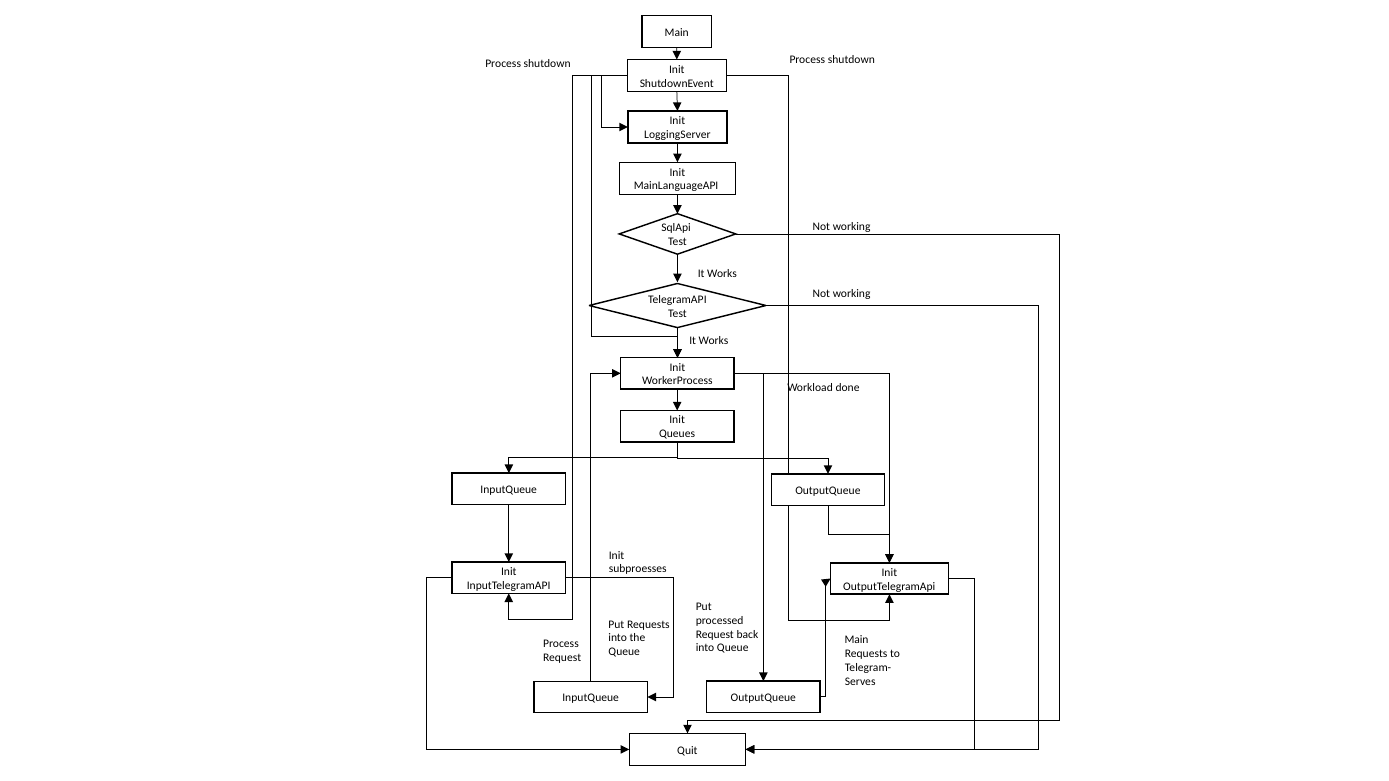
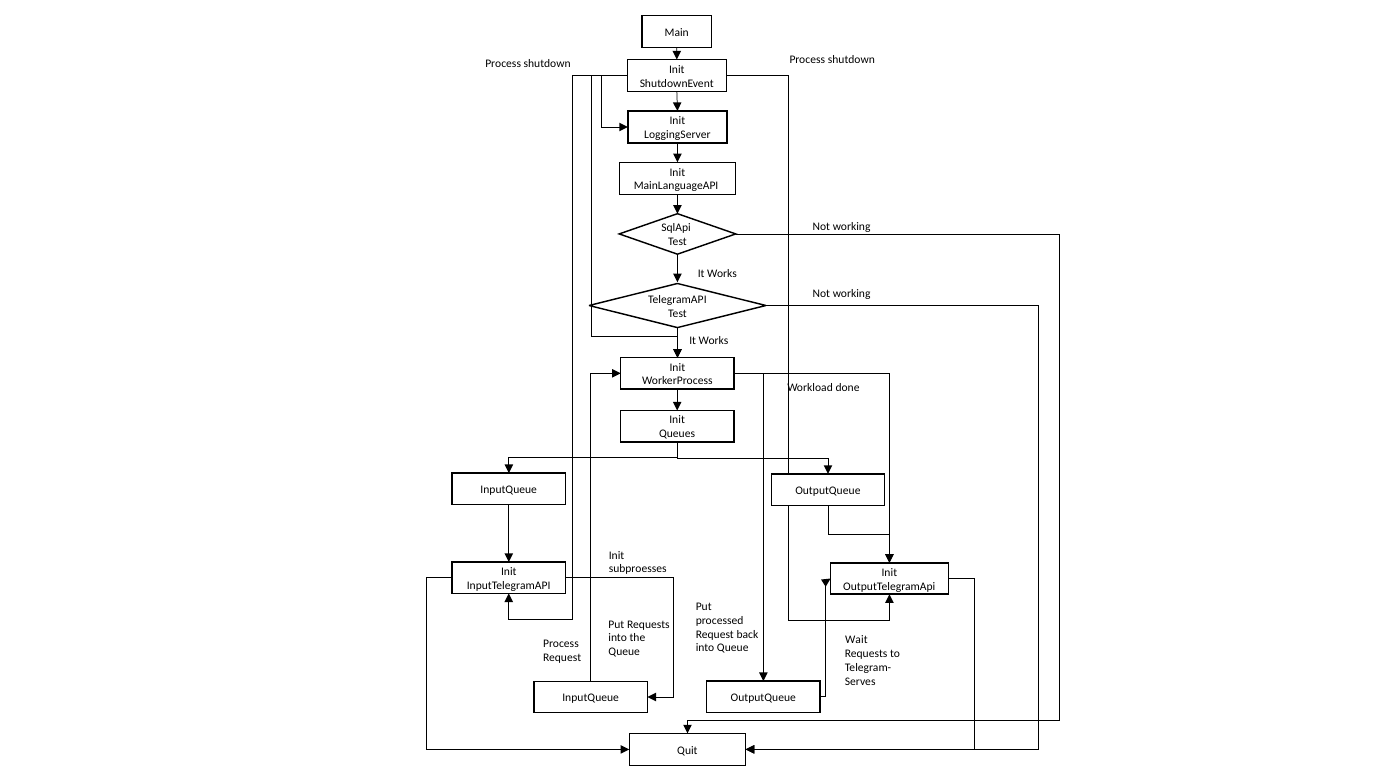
Main at (857, 640): Main -> Wait
